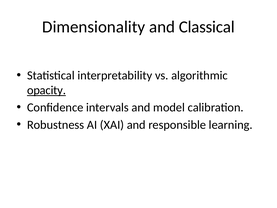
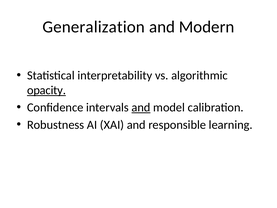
Dimensionality: Dimensionality -> Generalization
Classical: Classical -> Modern
and at (141, 107) underline: none -> present
